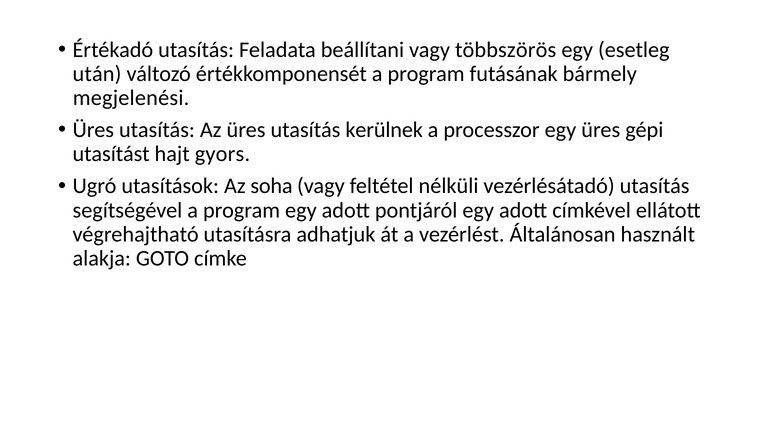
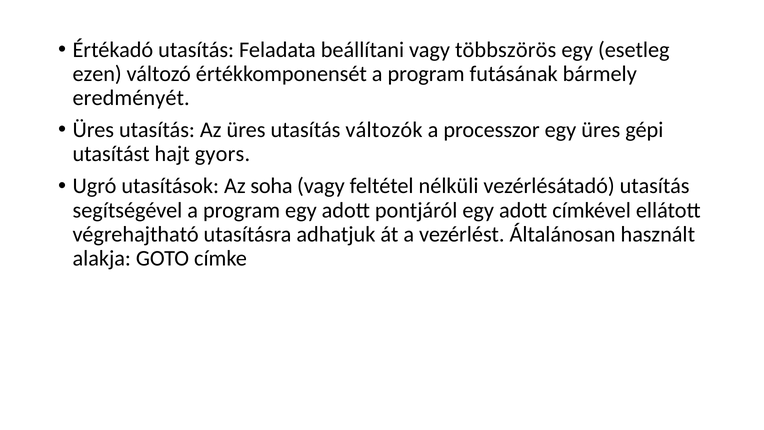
után: után -> ezen
megjelenési: megjelenési -> eredményét
kerülnek: kerülnek -> változók
